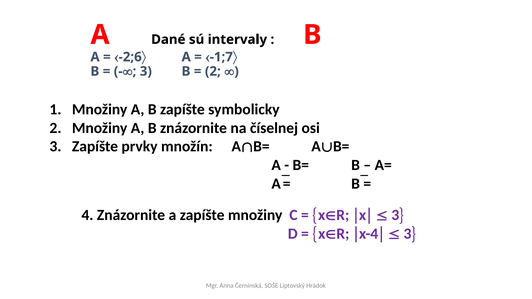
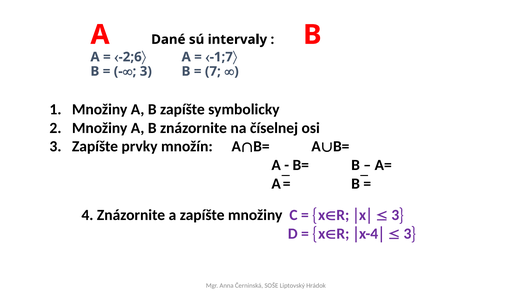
2 at (213, 71): 2 -> 7
